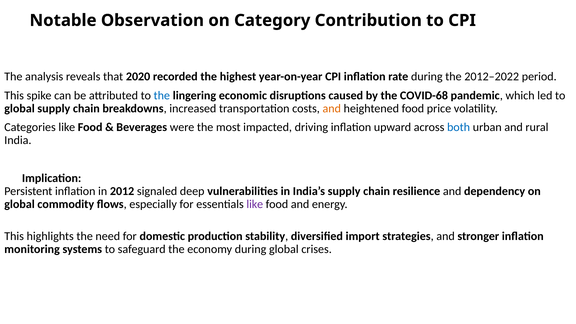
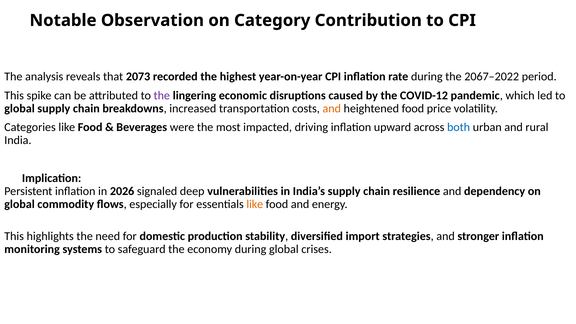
2020: 2020 -> 2073
2012–2022: 2012–2022 -> 2067–2022
the at (162, 95) colour: blue -> purple
COVID-68: COVID-68 -> COVID-12
2012: 2012 -> 2026
like at (255, 204) colour: purple -> orange
